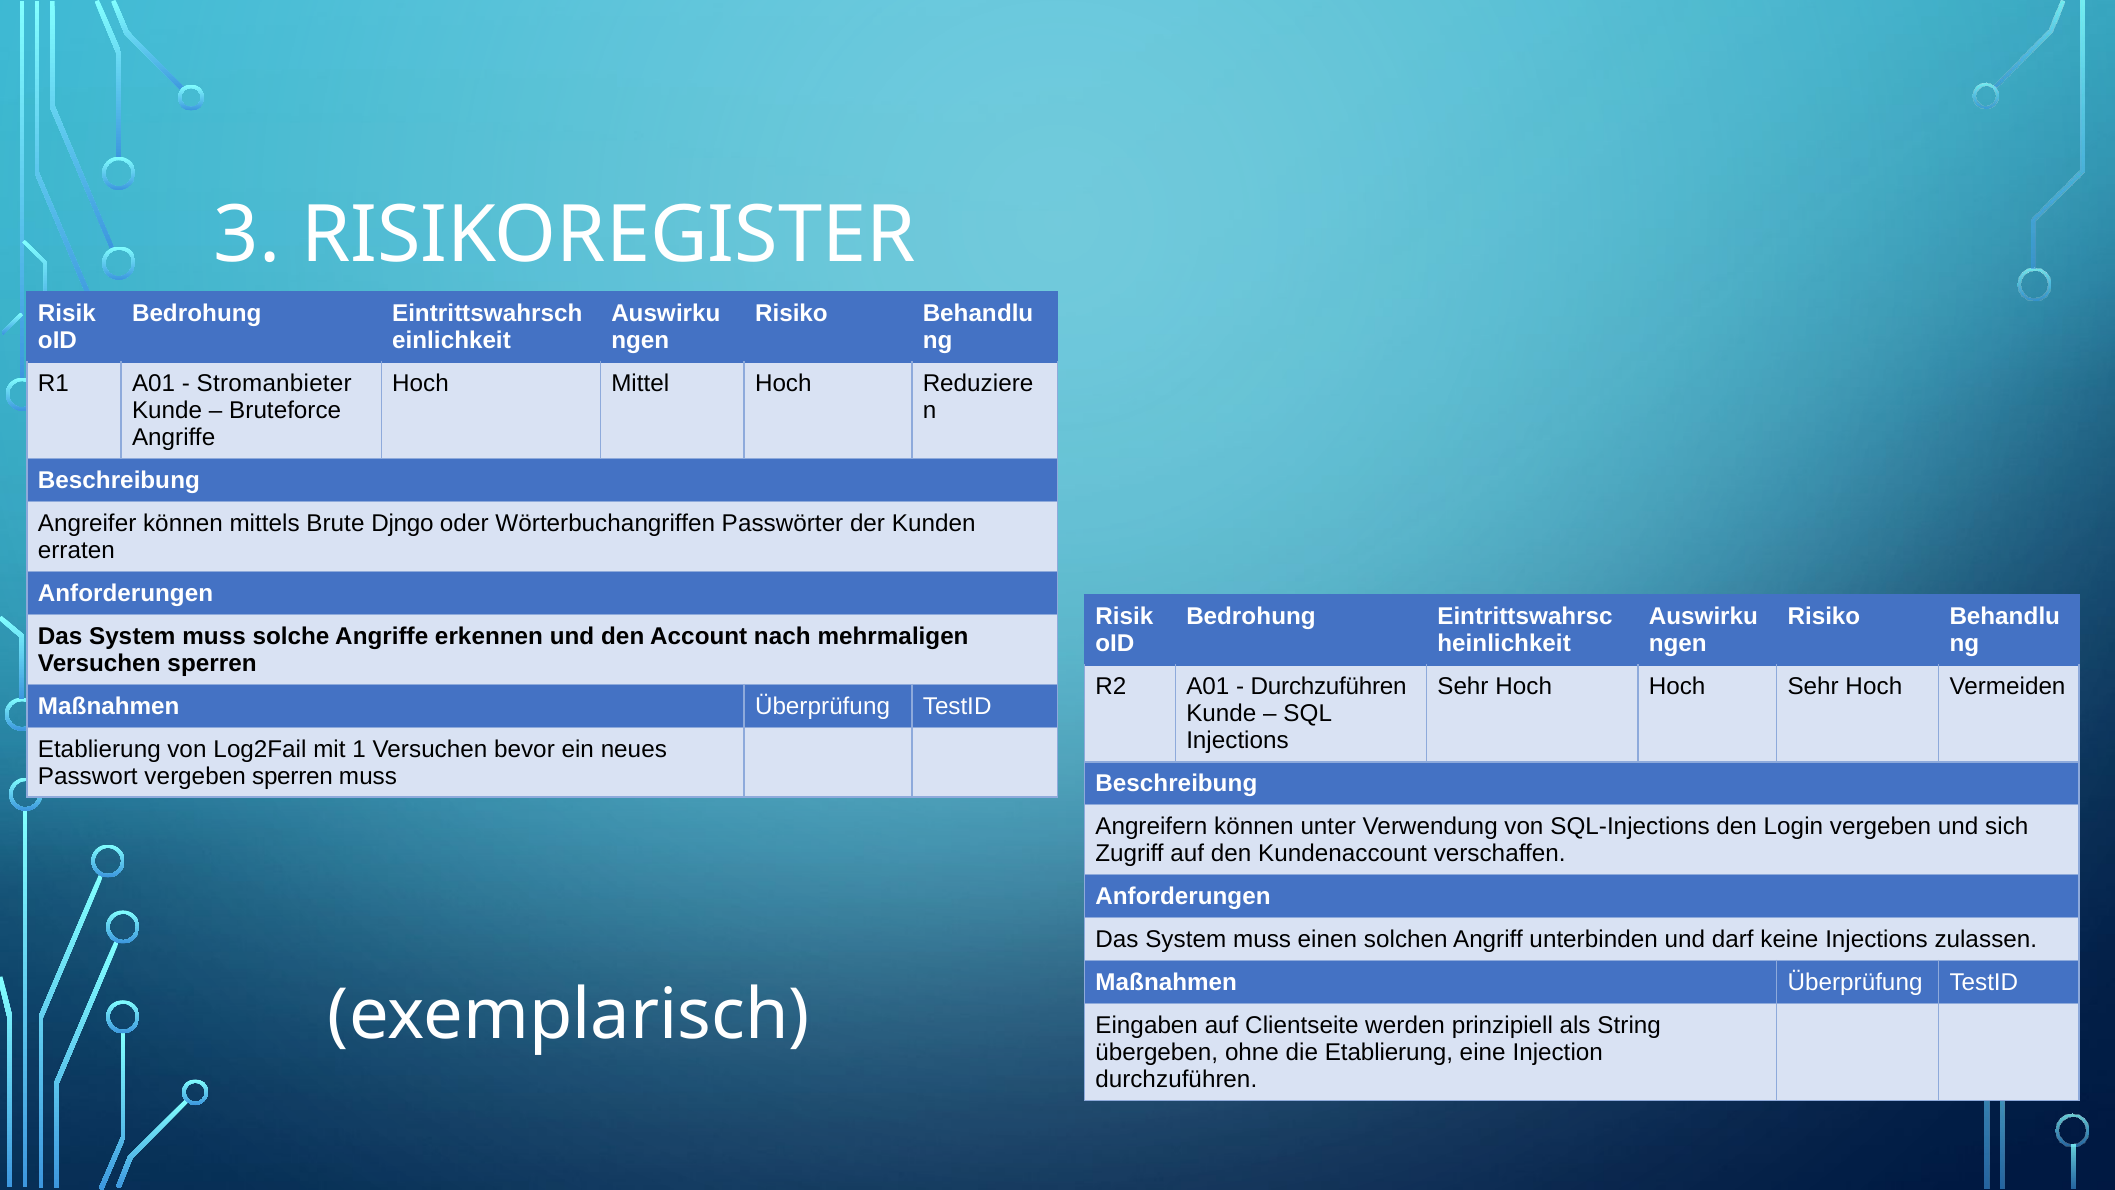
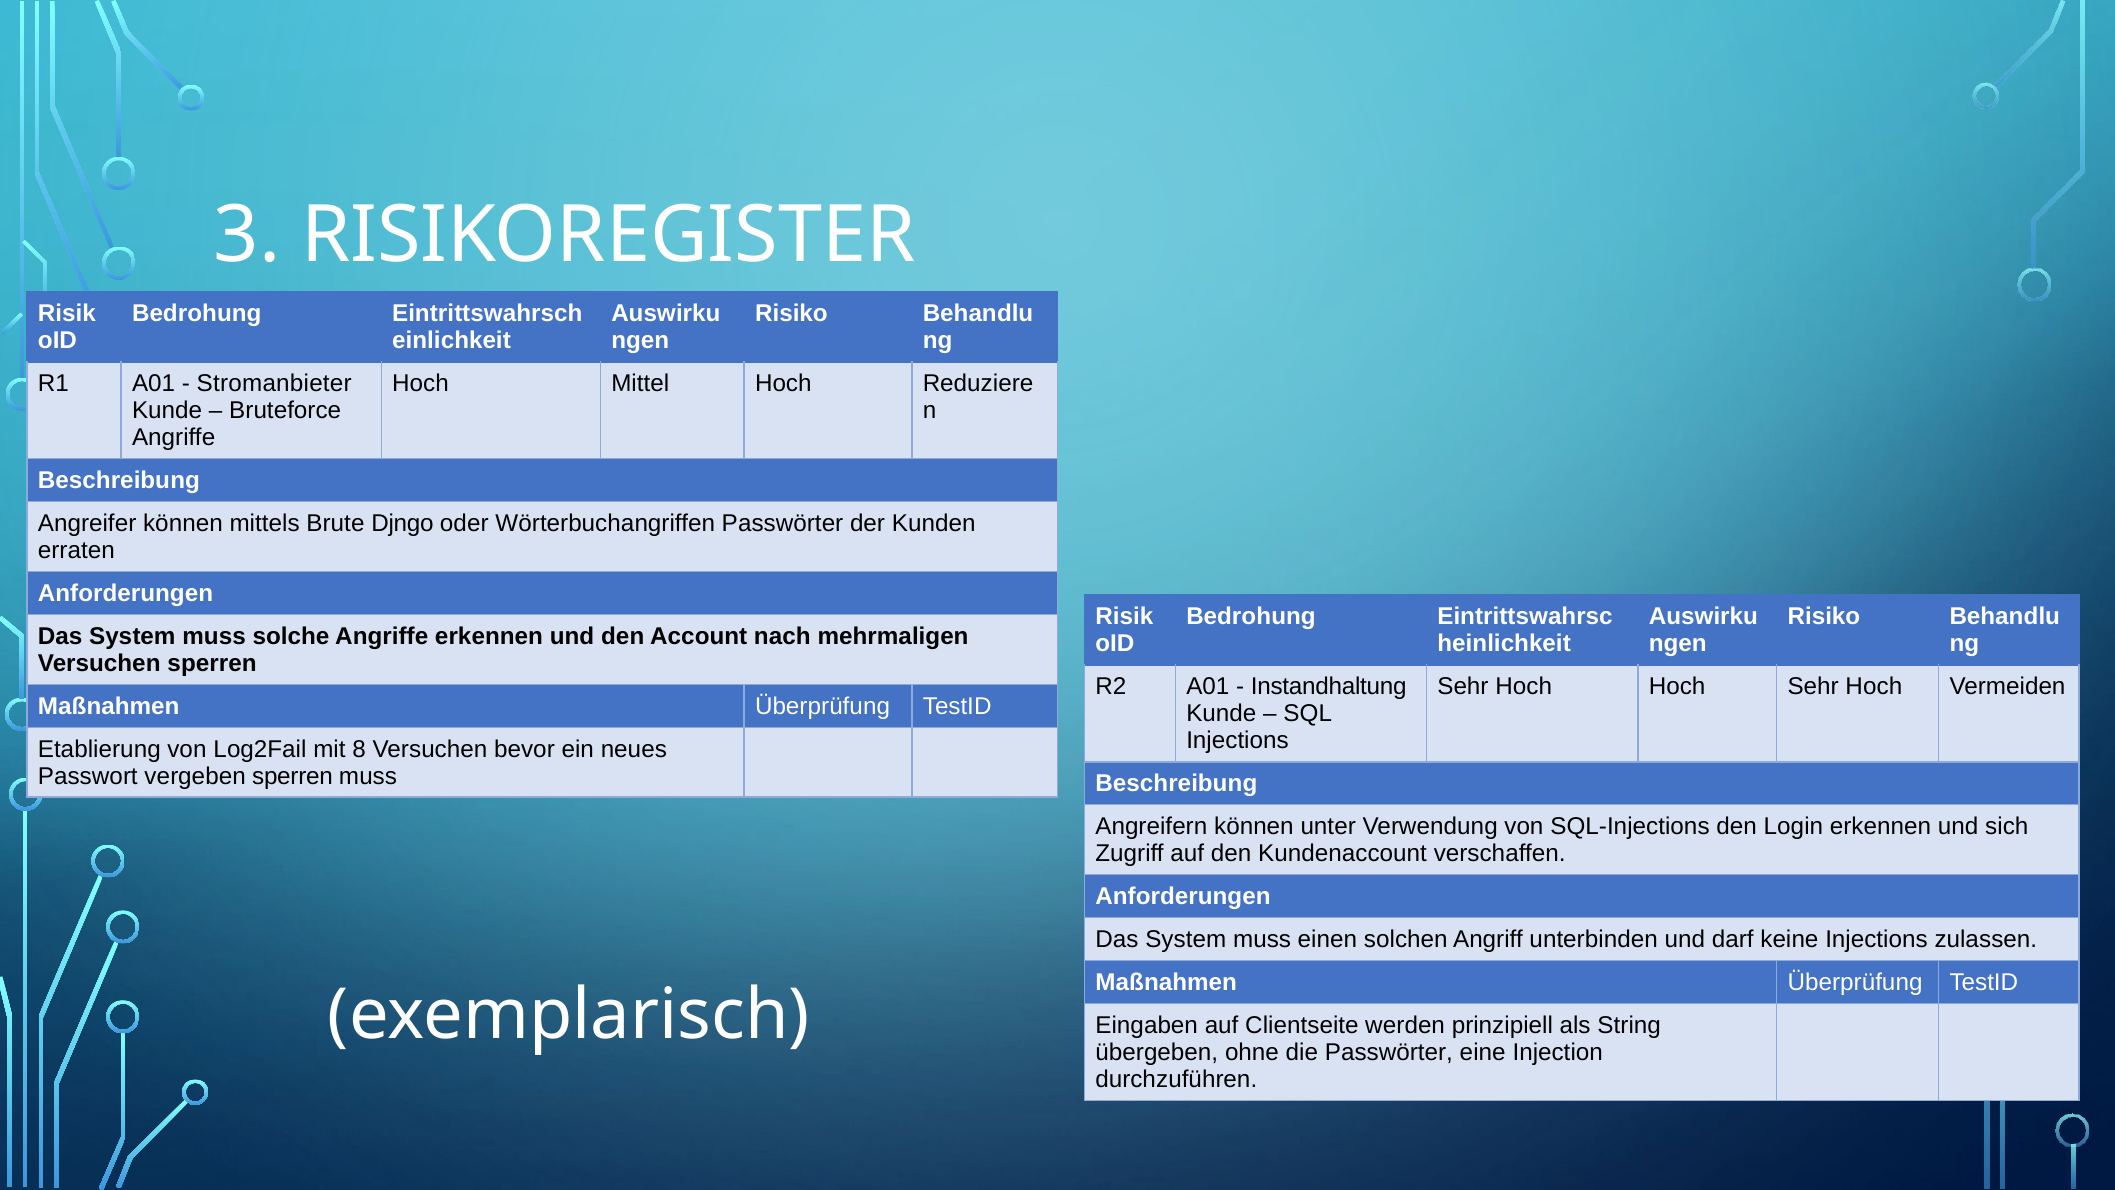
Durchzuführen at (1329, 687): Durchzuführen -> Instandhaltung
1: 1 -> 8
Login vergeben: vergeben -> erkennen
die Etablierung: Etablierung -> Passwörter
